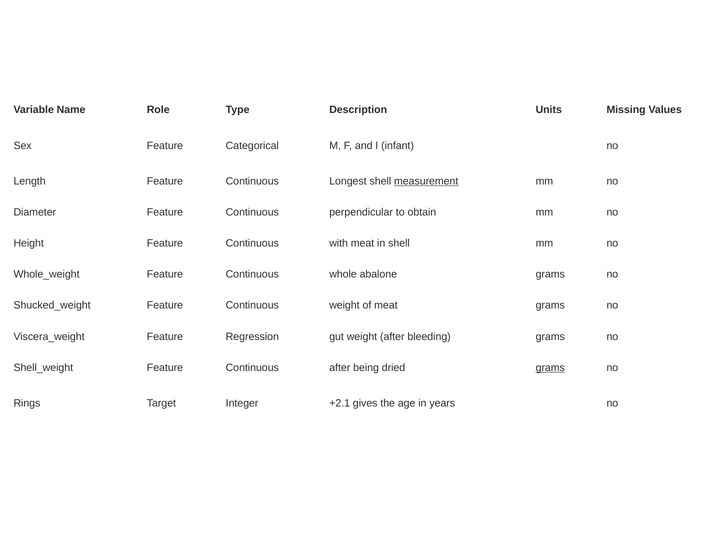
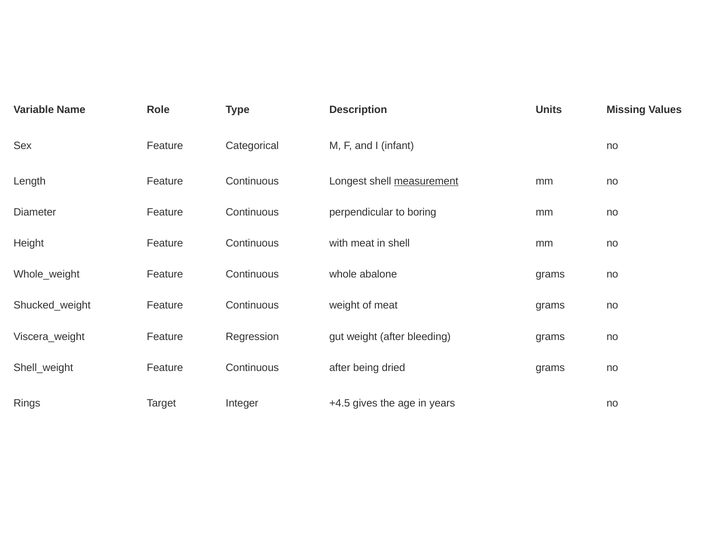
obtain: obtain -> boring
grams at (550, 367) underline: present -> none
+2.1: +2.1 -> +4.5
